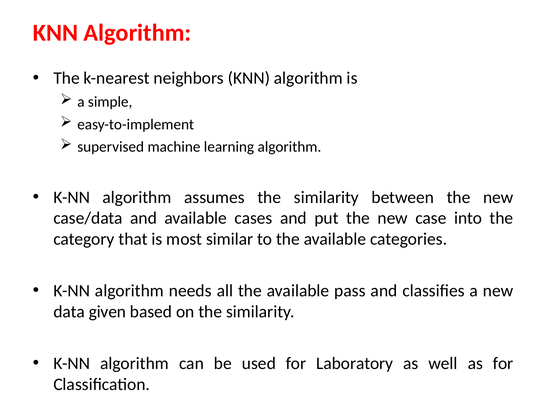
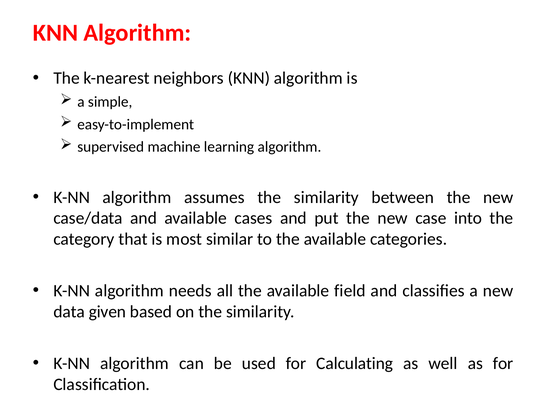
pass: pass -> field
Laboratory: Laboratory -> Calculating
